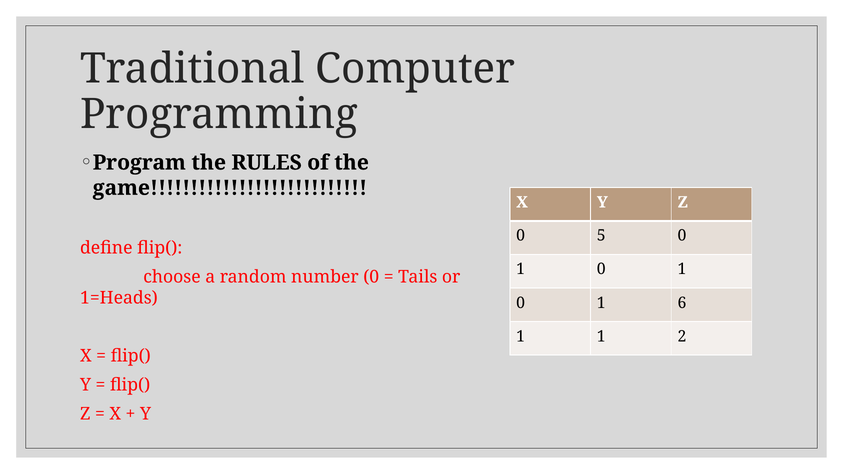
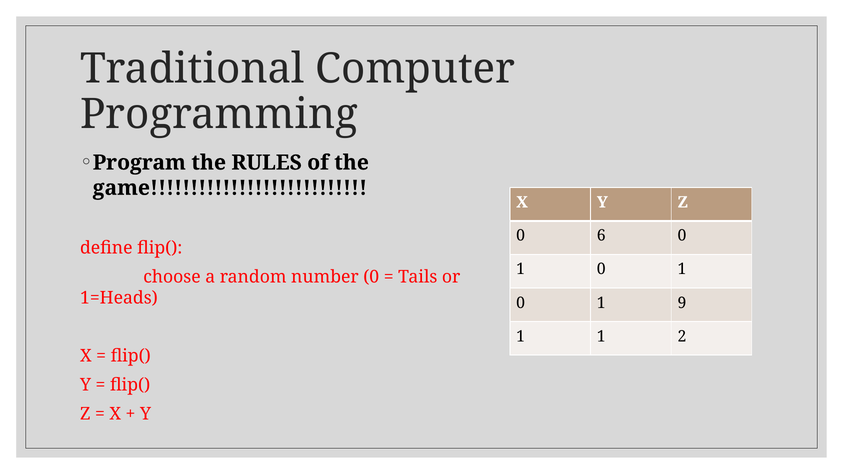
5: 5 -> 6
6: 6 -> 9
